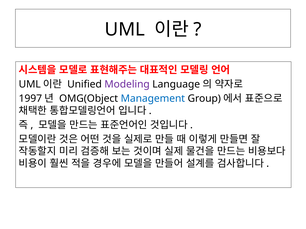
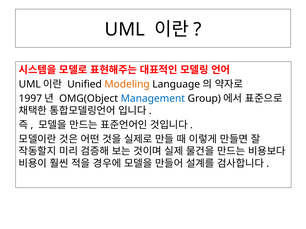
Modeling colour: purple -> orange
